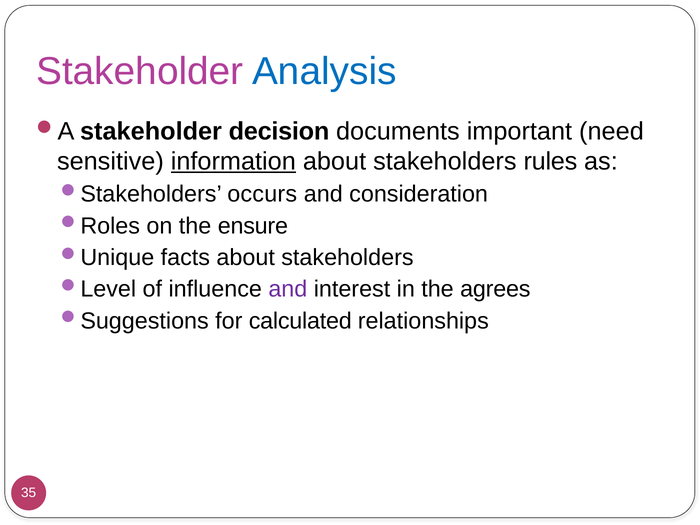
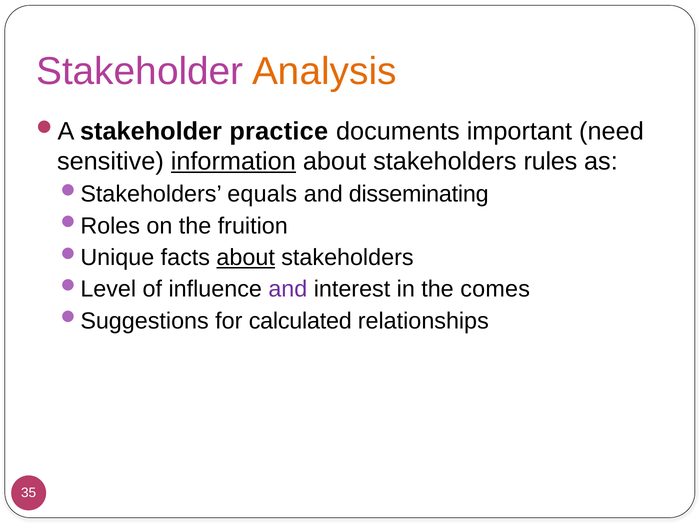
Analysis colour: blue -> orange
decision: decision -> practice
occurs: occurs -> equals
consideration: consideration -> disseminating
ensure: ensure -> fruition
about at (246, 258) underline: none -> present
agrees: agrees -> comes
